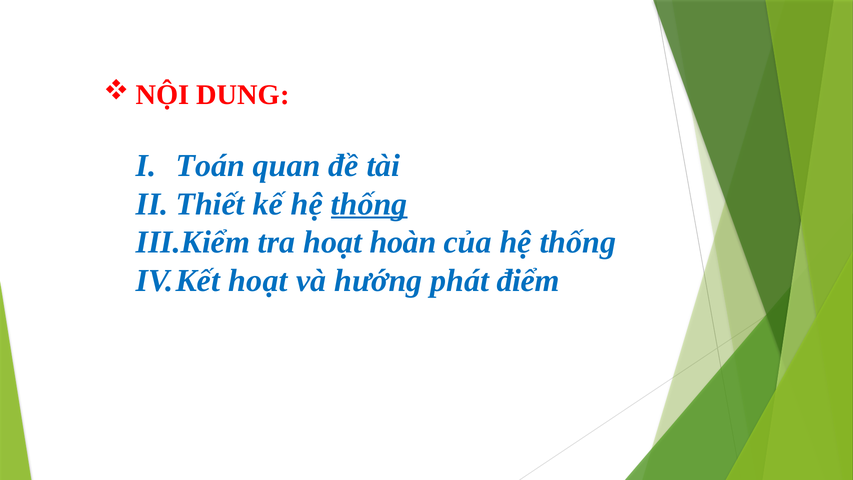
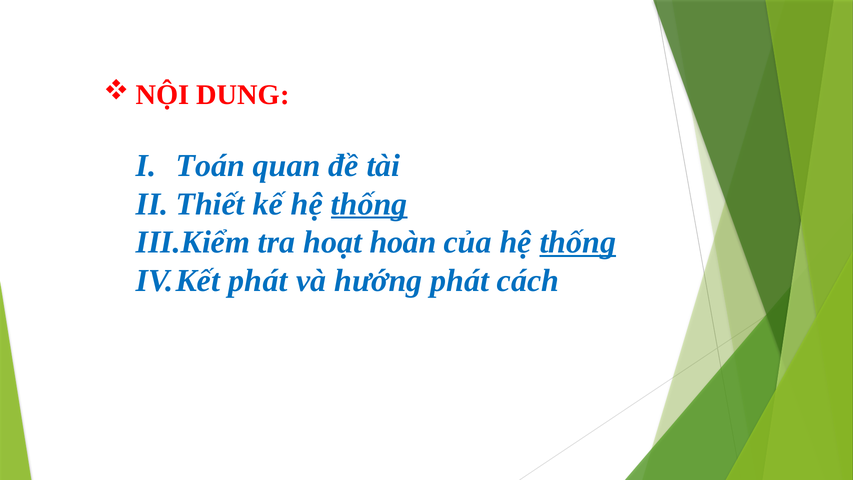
thống at (578, 242) underline: none -> present
hoạt at (258, 281): hoạt -> phát
điểm: điểm -> cách
